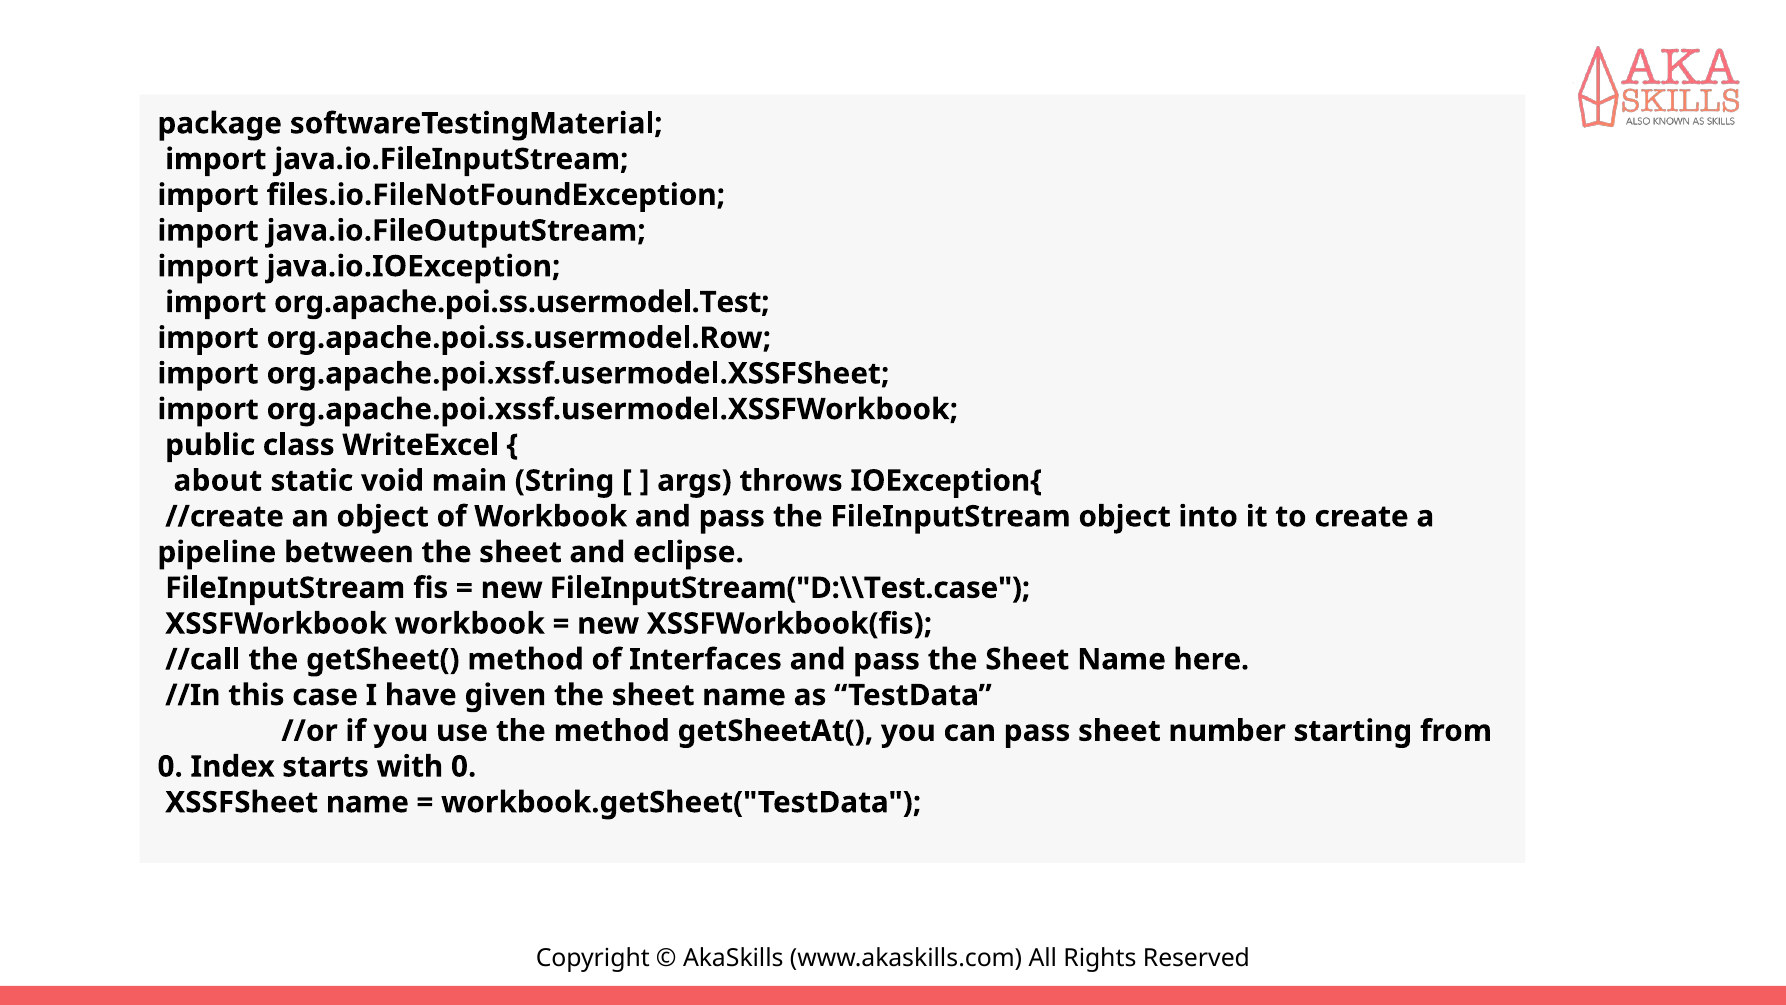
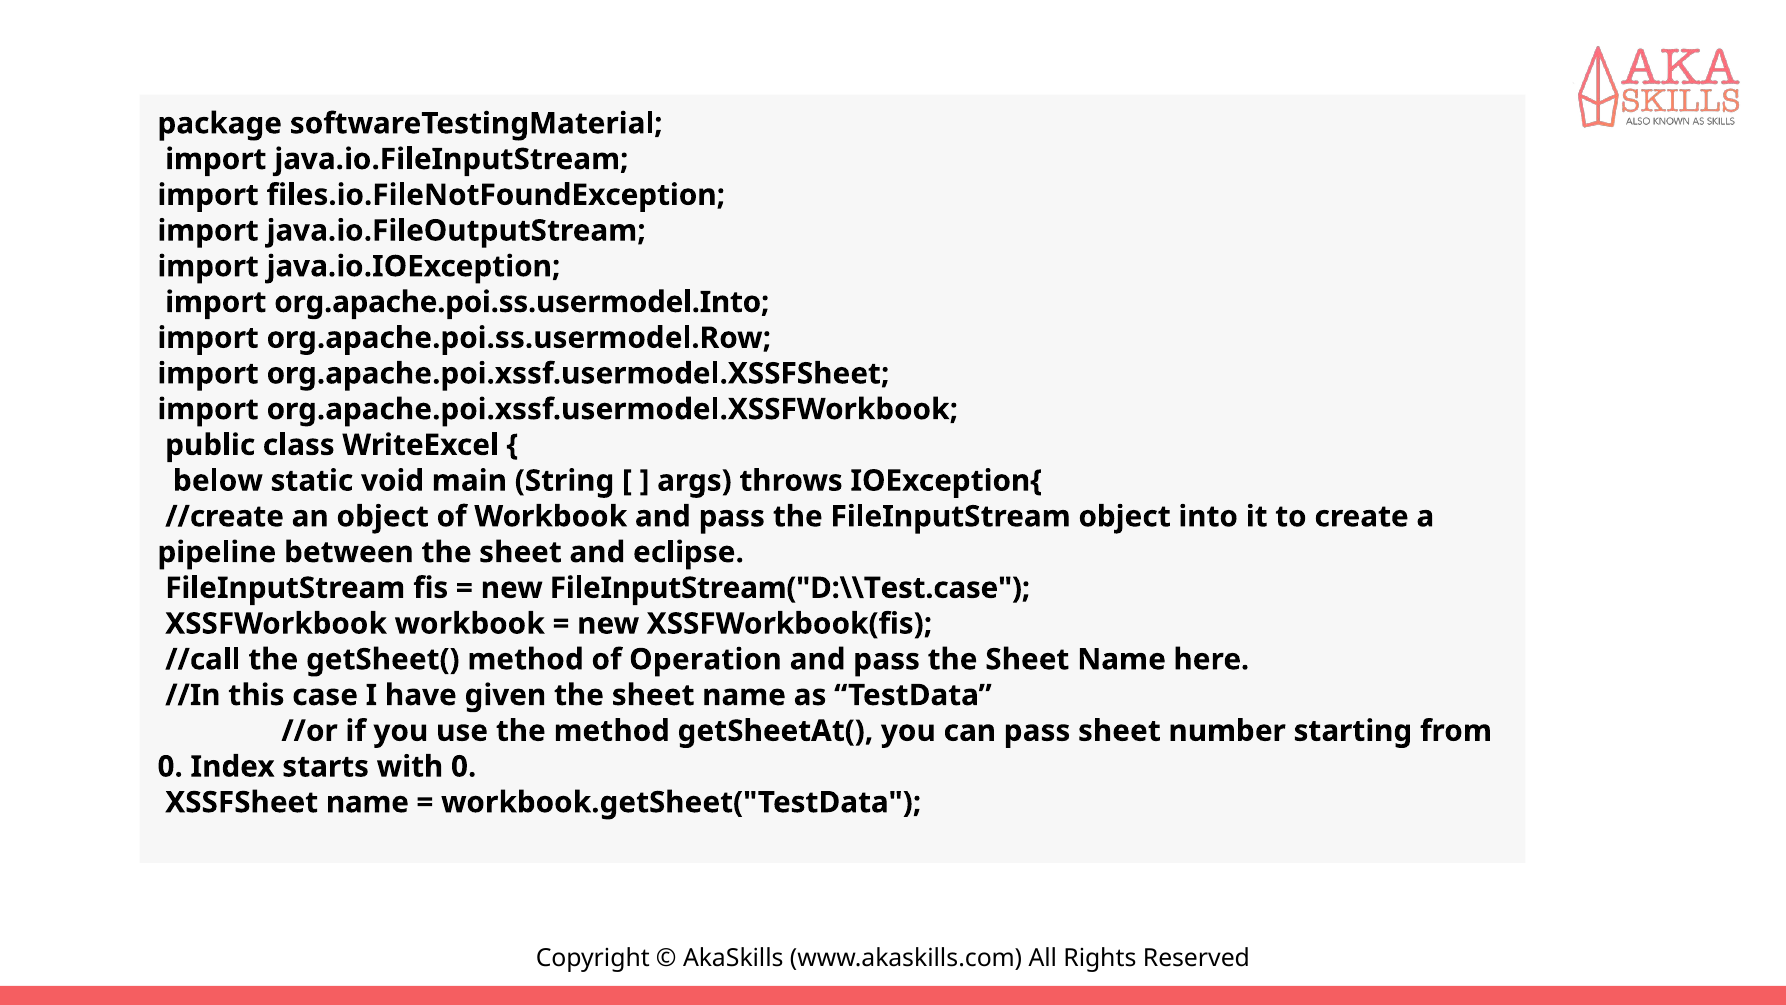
org.apache.poi.ss.usermodel.Test: org.apache.poi.ss.usermodel.Test -> org.apache.poi.ss.usermodel.Into
about: about -> below
Interfaces: Interfaces -> Operation
